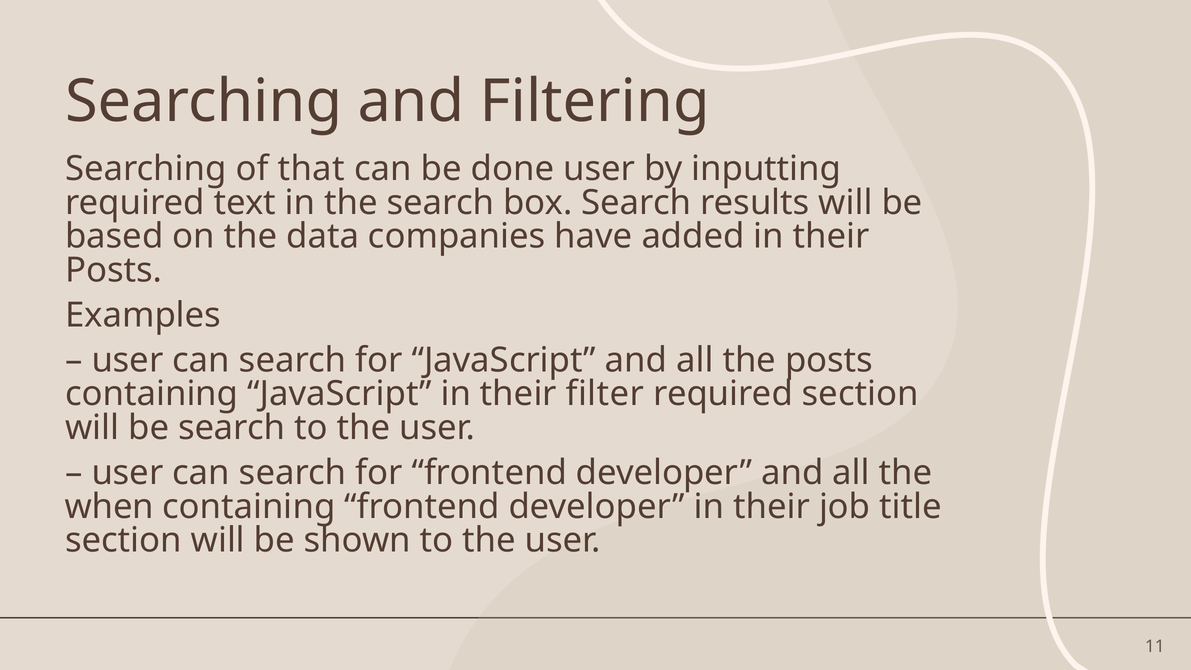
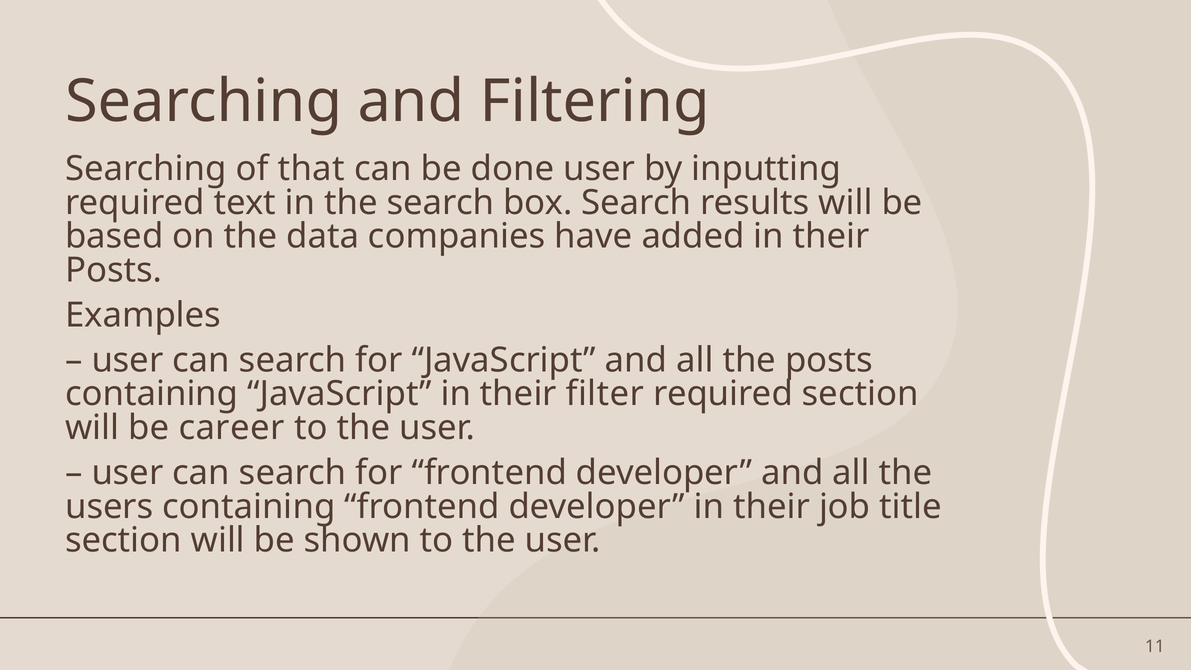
be search: search -> career
when: when -> users
